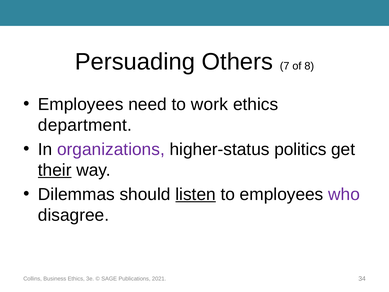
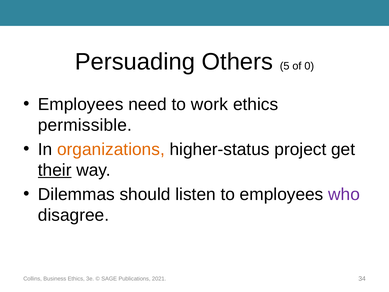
7: 7 -> 5
8: 8 -> 0
department: department -> permissible
organizations colour: purple -> orange
politics: politics -> project
listen underline: present -> none
